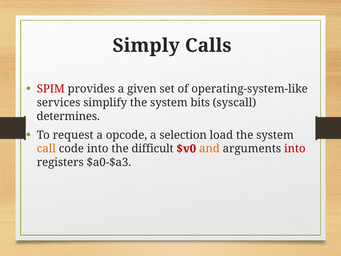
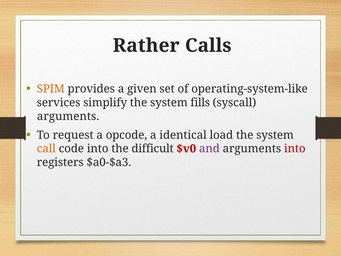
Simply: Simply -> Rather
SPIM colour: red -> orange
bits: bits -> fills
determines at (68, 116): determines -> arguments
selection: selection -> identical
and colour: orange -> purple
